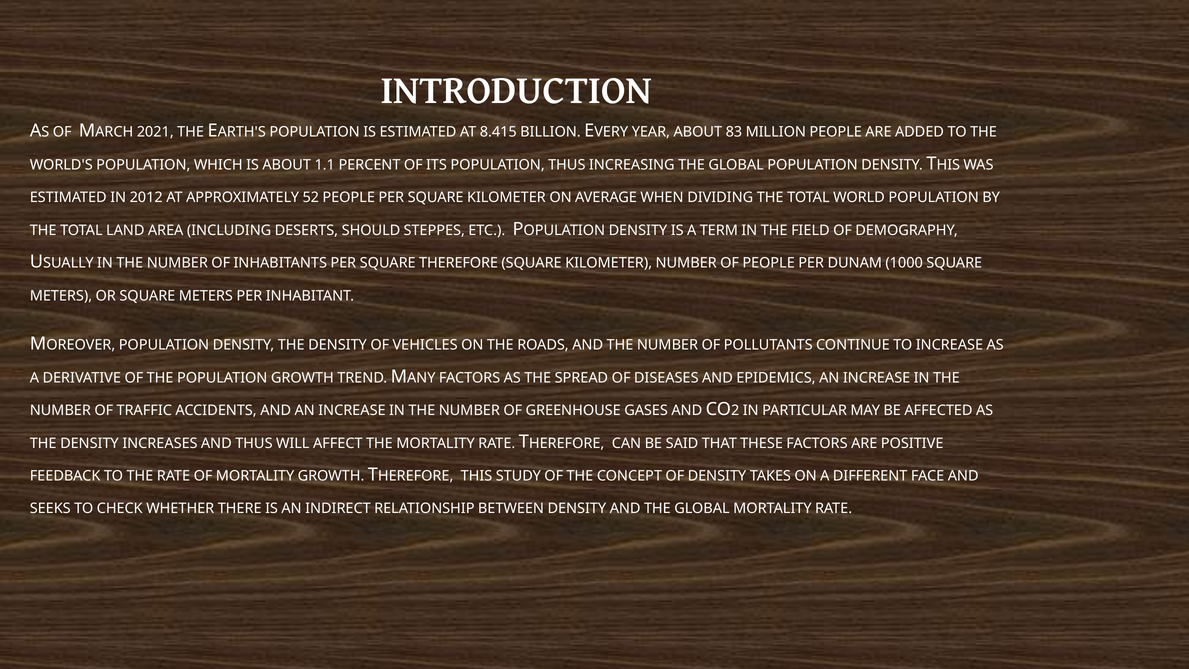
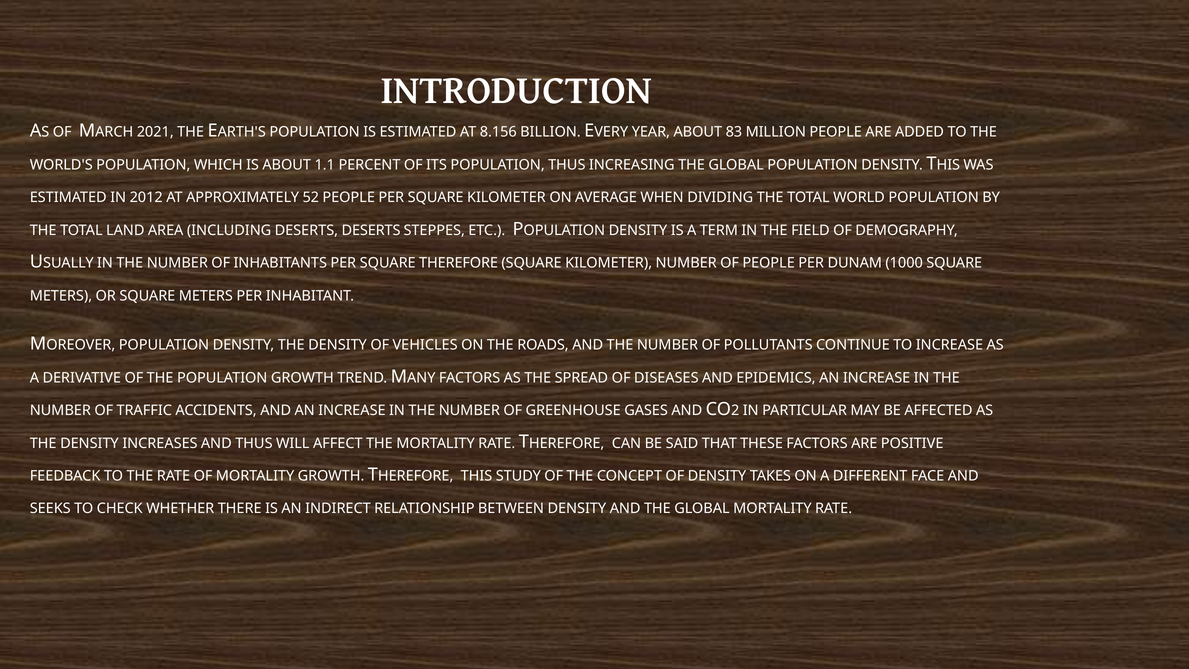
8.415: 8.415 -> 8.156
DESERTS SHOULD: SHOULD -> DESERTS
